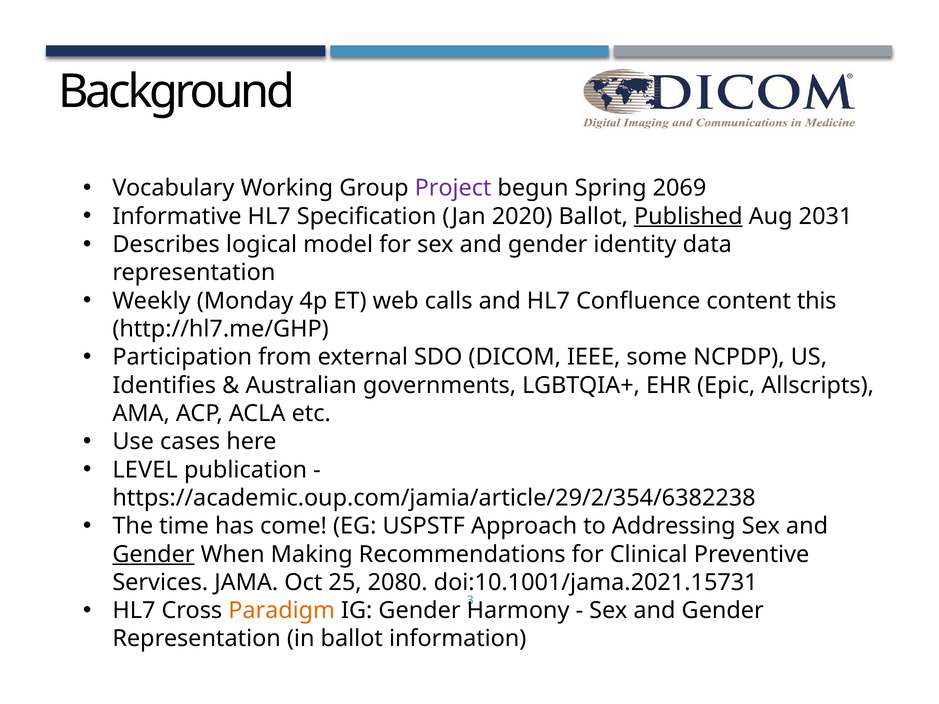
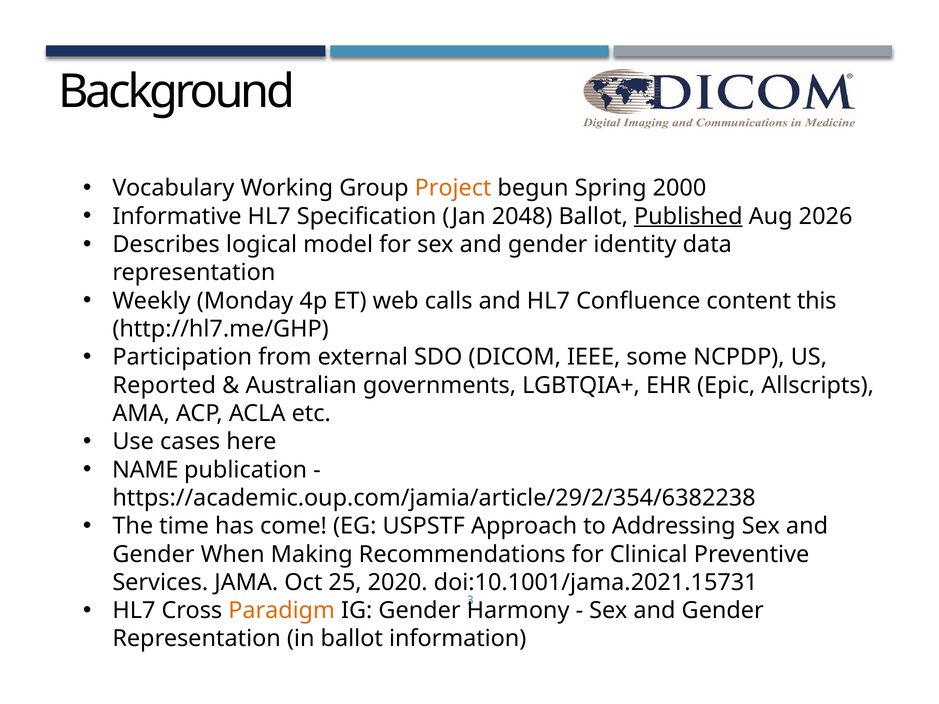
Project colour: purple -> orange
2069: 2069 -> 2000
2020: 2020 -> 2048
2031: 2031 -> 2026
Identifies: Identifies -> Reported
LEVEL: LEVEL -> NAME
Gender at (153, 554) underline: present -> none
2080: 2080 -> 2020
